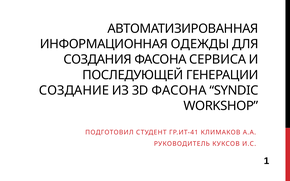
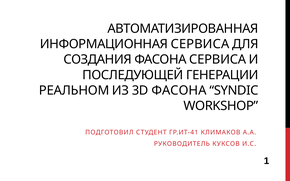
ИНФОРМАЦИОННАЯ ОДЕЖДЫ: ОДЕЖДЫ -> СЕРВИСА
СОЗДАНИЕ: СОЗДАНИЕ -> РЕАЛЬНОМ
